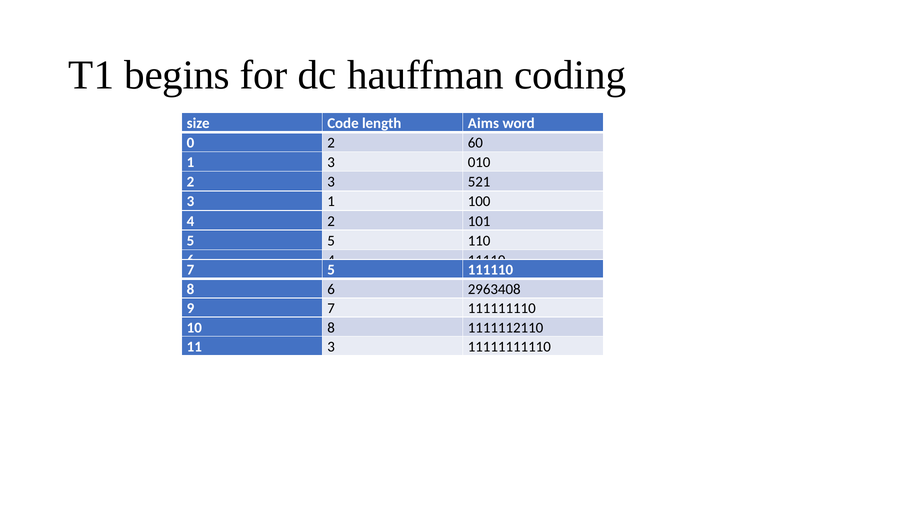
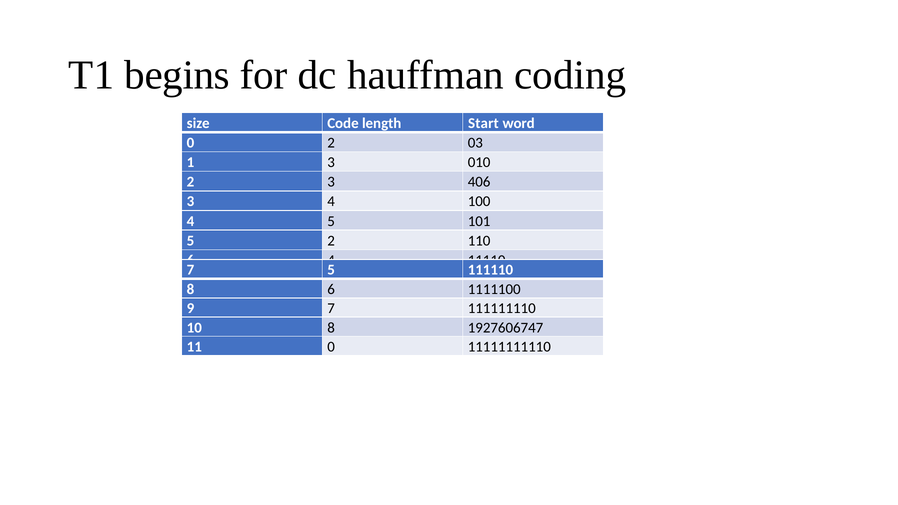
Aims: Aims -> Start
60: 60 -> 03
521: 521 -> 406
3 1: 1 -> 4
4 2: 2 -> 5
5 5: 5 -> 2
2963408: 2963408 -> 1111100
1111112110: 1111112110 -> 1927606747
11 3: 3 -> 0
